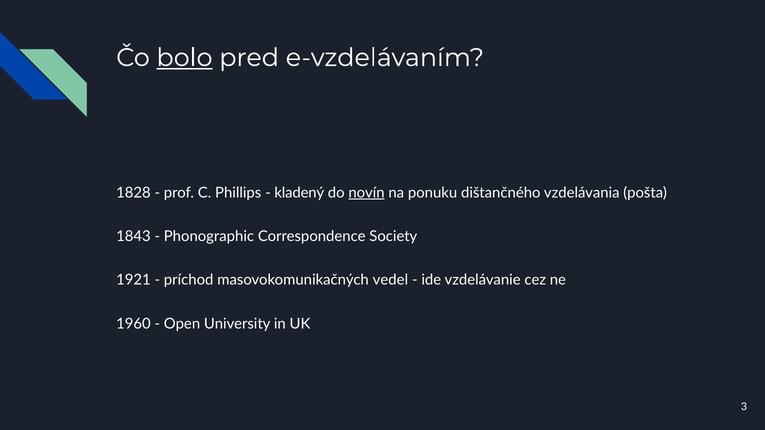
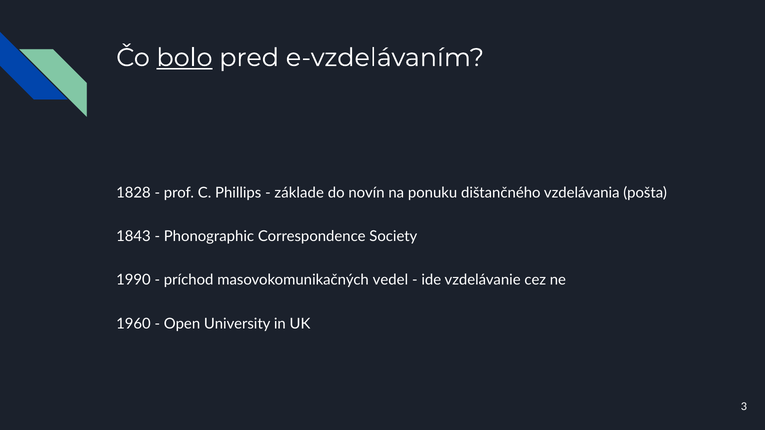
kladený: kladený -> základe
novín underline: present -> none
1921: 1921 -> 1990
